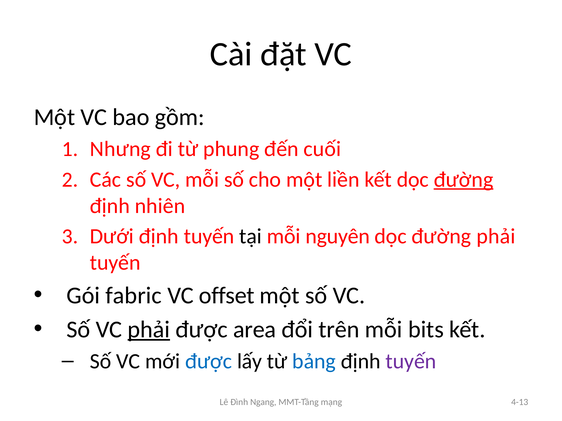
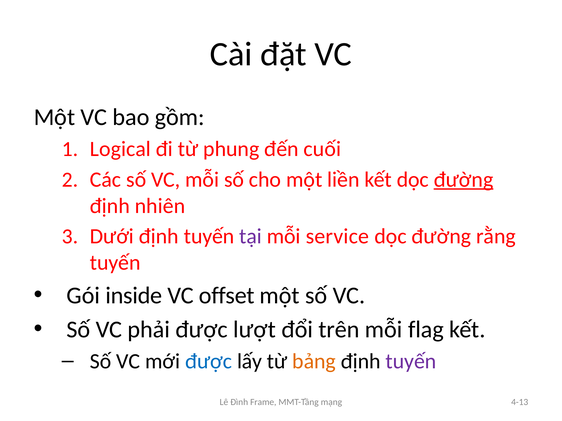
Nhưng: Nhưng -> Logical
tại colour: black -> purple
nguyên: nguyên -> service
đường phải: phải -> rằng
fabric: fabric -> inside
phải at (149, 330) underline: present -> none
area: area -> lượt
bits: bits -> flag
bảng colour: blue -> orange
Ngang: Ngang -> Frame
